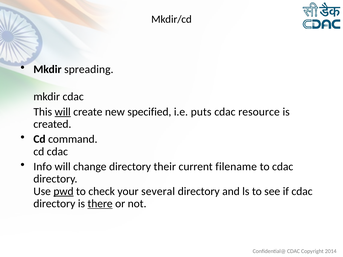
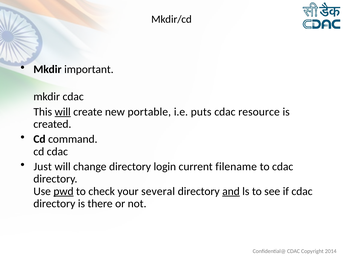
spreading: spreading -> important
specified: specified -> portable
Info: Info -> Just
their: their -> login
and underline: none -> present
there underline: present -> none
